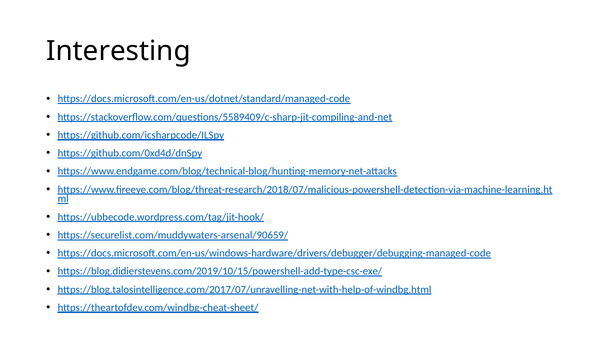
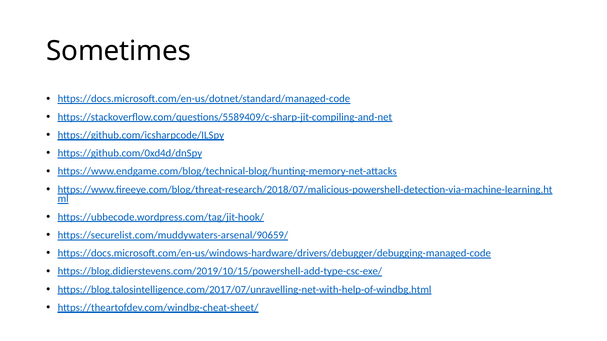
Interesting: Interesting -> Sometimes
